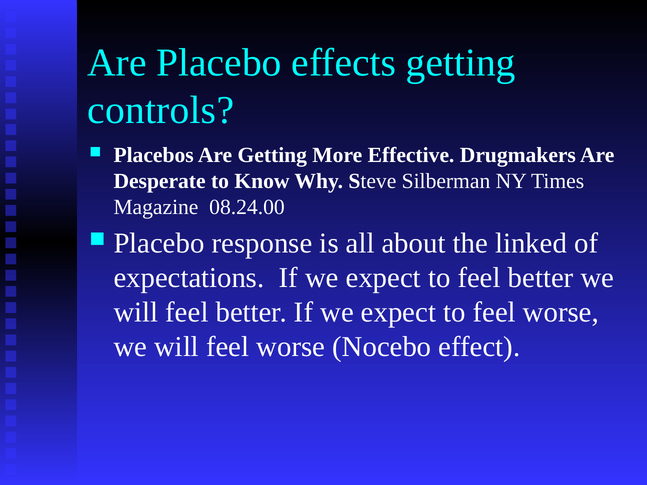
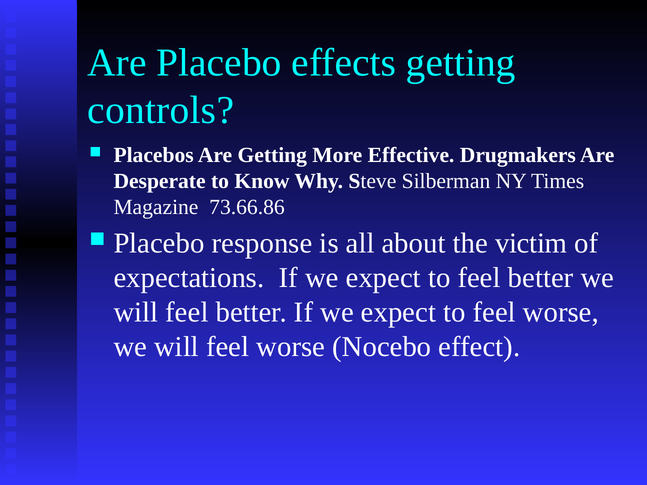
08.24.00: 08.24.00 -> 73.66.86
linked: linked -> victim
